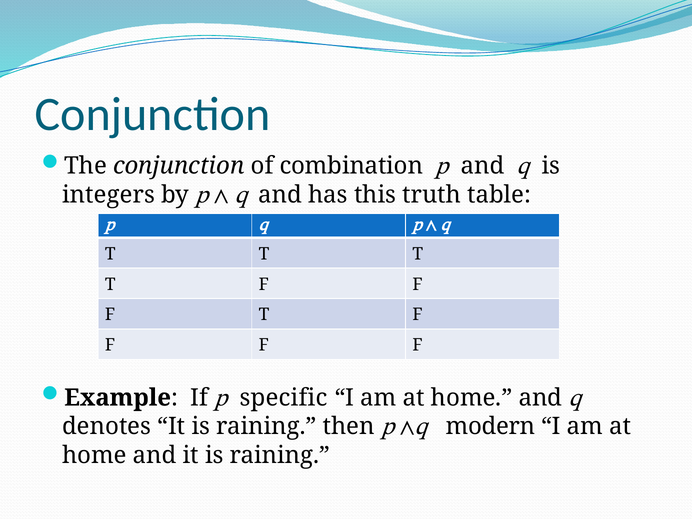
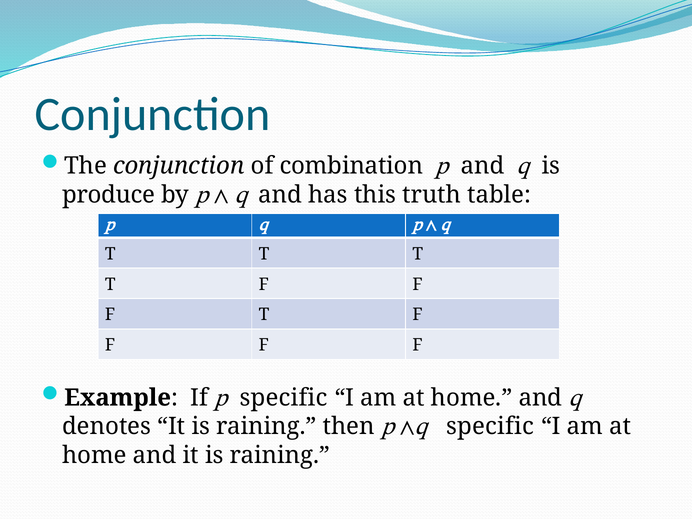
integers: integers -> produce
modern at (490, 426): modern -> specific
